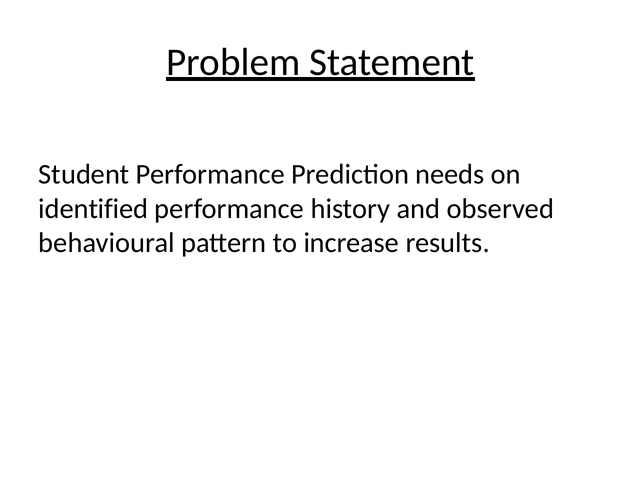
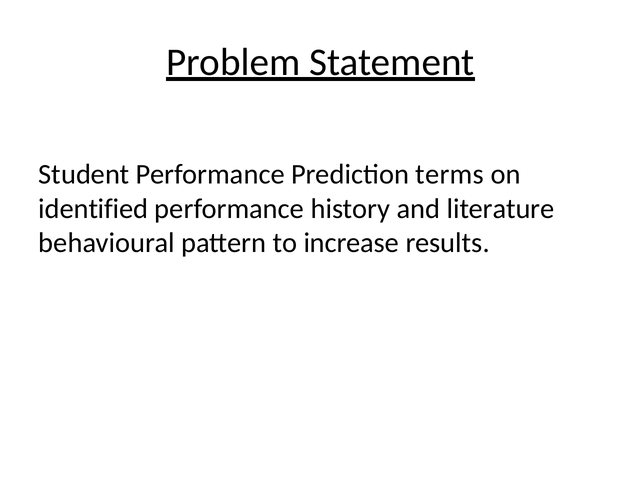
needs: needs -> terms
observed: observed -> literature
